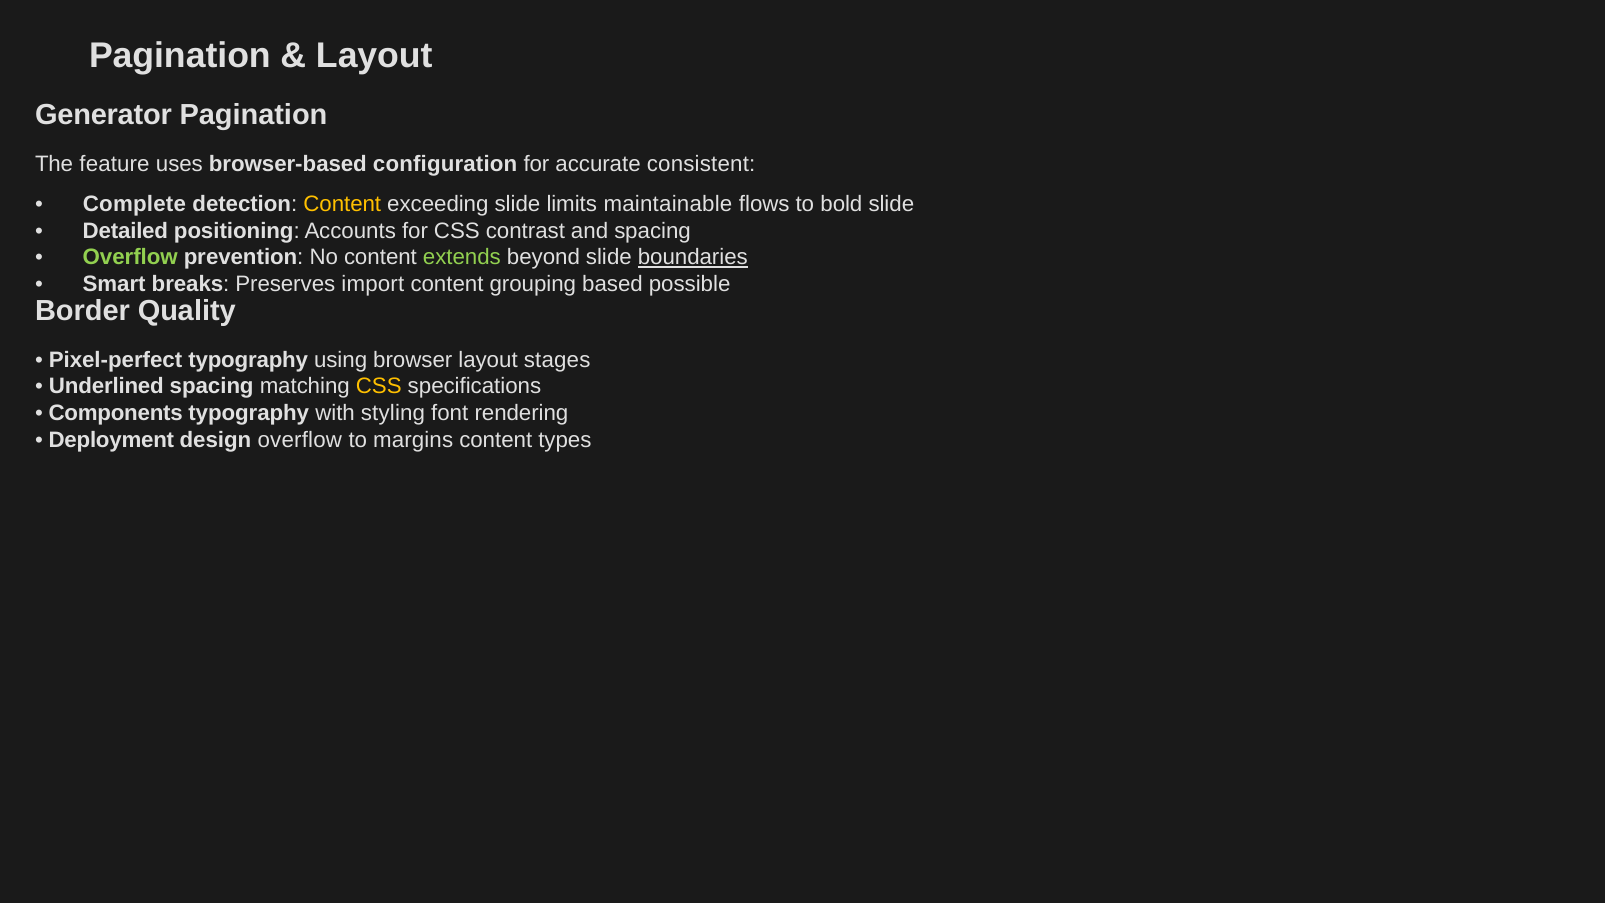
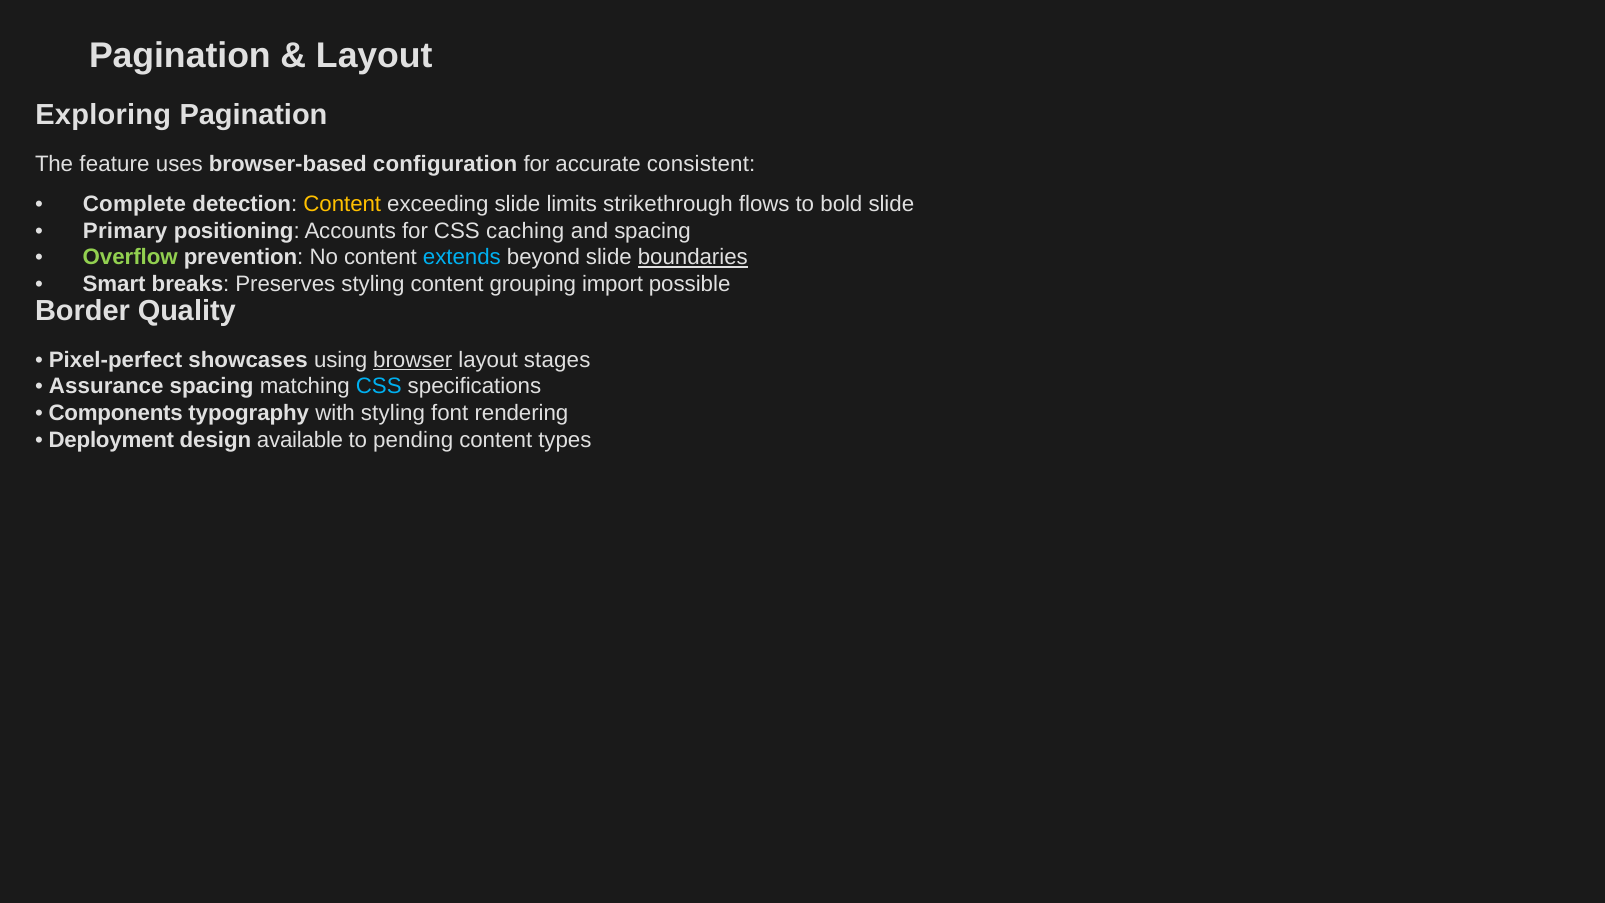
Generator: Generator -> Exploring
maintainable: maintainable -> strikethrough
Detailed: Detailed -> Primary
contrast: contrast -> caching
extends colour: light green -> light blue
Preserves import: import -> styling
based: based -> import
Pixel-perfect typography: typography -> showcases
browser underline: none -> present
Underlined: Underlined -> Assurance
CSS at (379, 386) colour: yellow -> light blue
design overflow: overflow -> available
margins: margins -> pending
